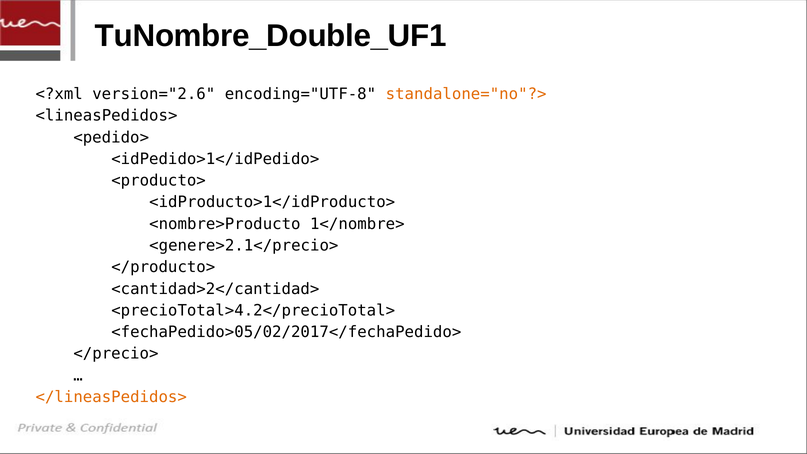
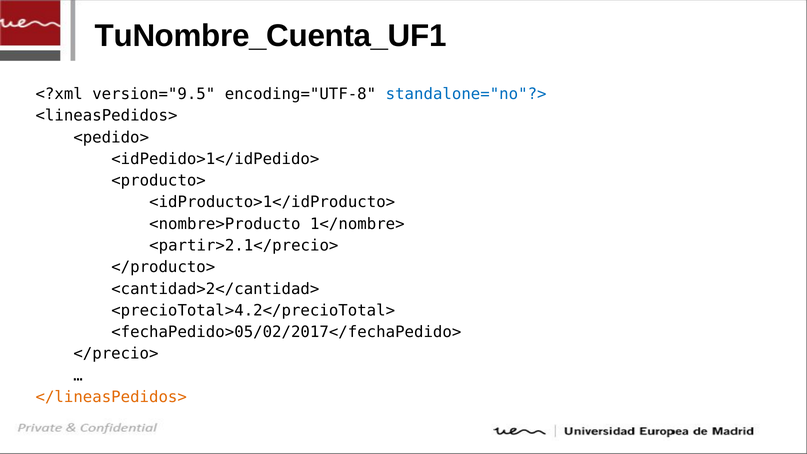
TuNombre_Double_UF1: TuNombre_Double_UF1 -> TuNombre_Cuenta_UF1
version="2.6: version="2.6 -> version="9.5
standalone="no"?> colour: orange -> blue
<genere>2.1</precio>: <genere>2.1</precio> -> <partir>2.1</precio>
